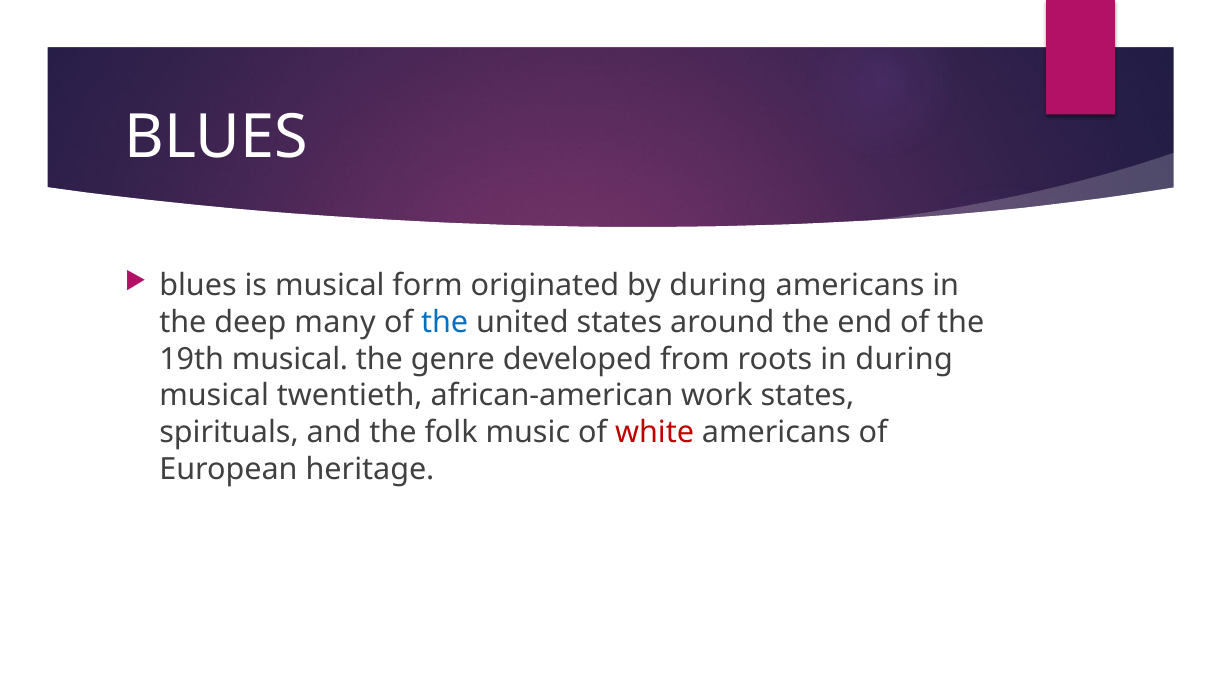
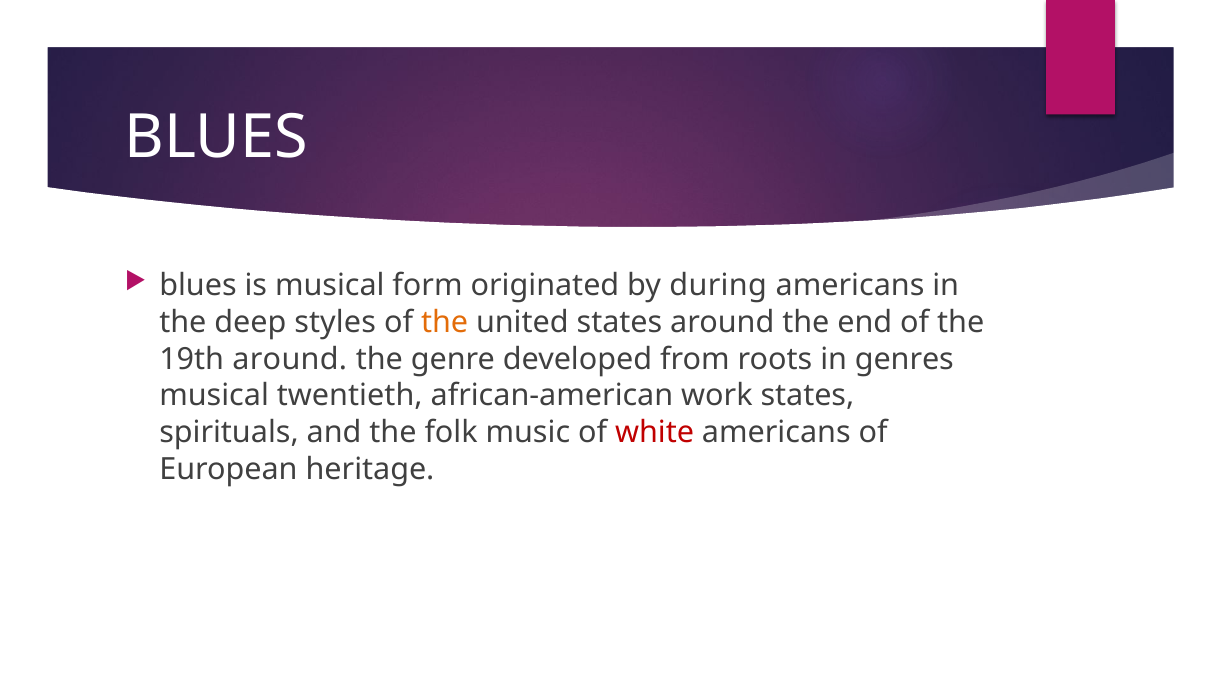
many: many -> styles
the at (445, 323) colour: blue -> orange
19th musical: musical -> around
in during: during -> genres
